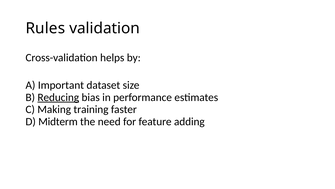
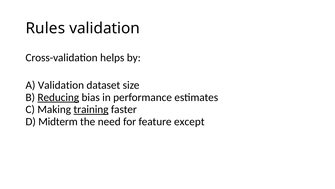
A Important: Important -> Validation
training underline: none -> present
adding: adding -> except
